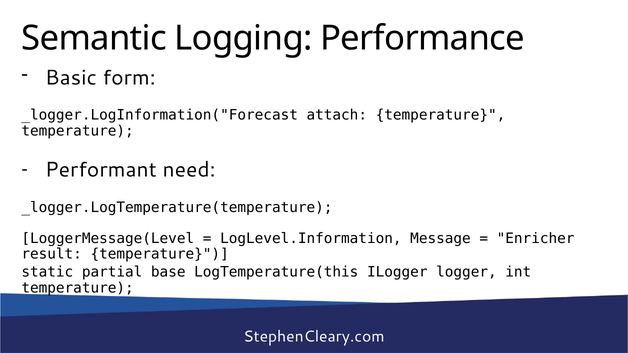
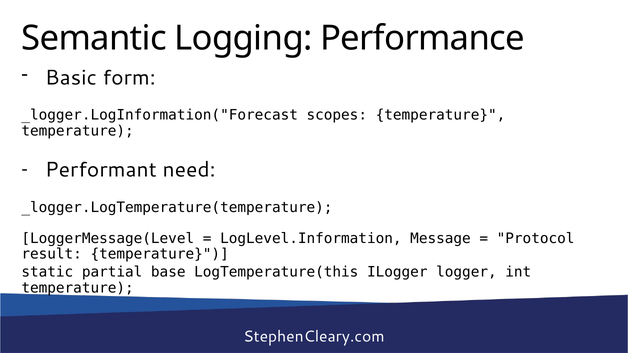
attach: attach -> scopes
Enricher: Enricher -> Protocol
